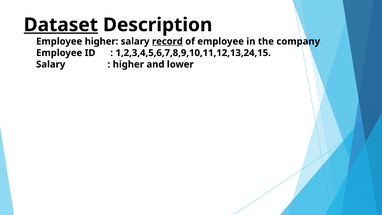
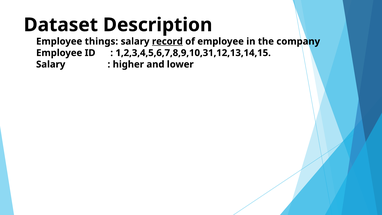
Dataset underline: present -> none
Employee higher: higher -> things
1,2,3,4,5,6,7,8,9,10,11,12,13,24,15: 1,2,3,4,5,6,7,8,9,10,11,12,13,24,15 -> 1,2,3,4,5,6,7,8,9,10,31,12,13,14,15
